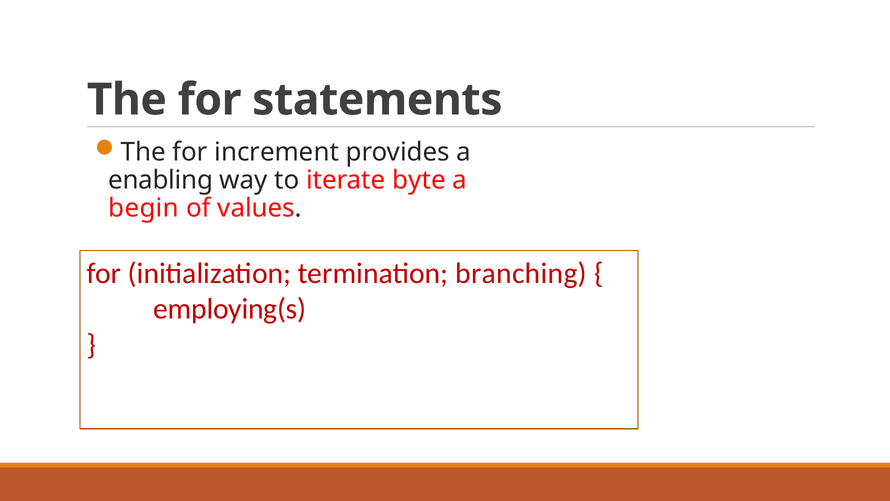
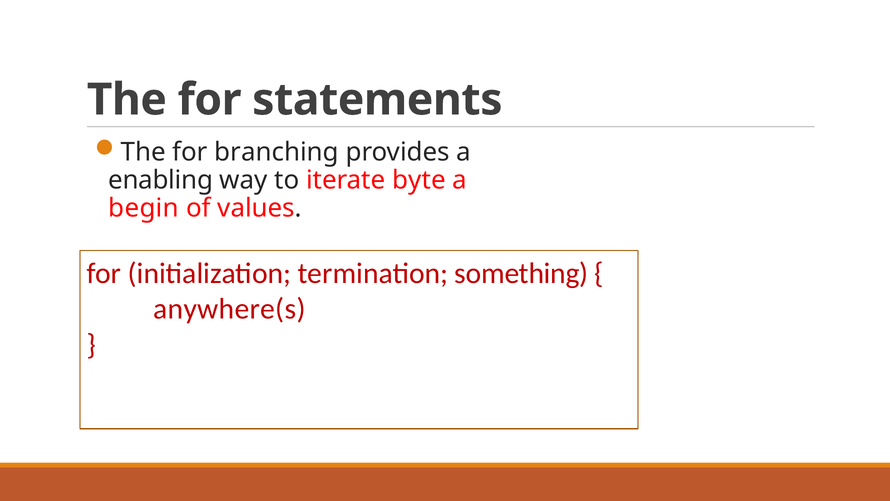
increment: increment -> branching
branching: branching -> something
employing(s: employing(s -> anywhere(s
